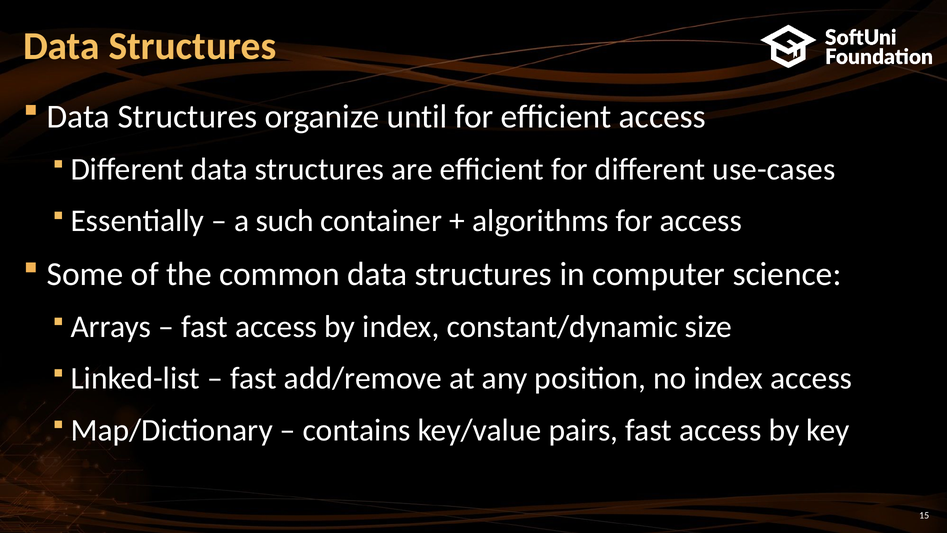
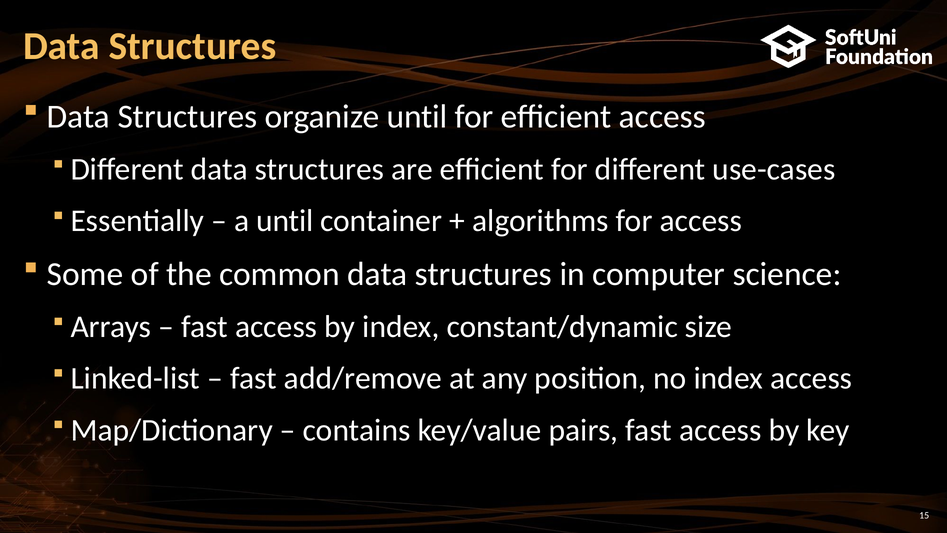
a such: such -> until
